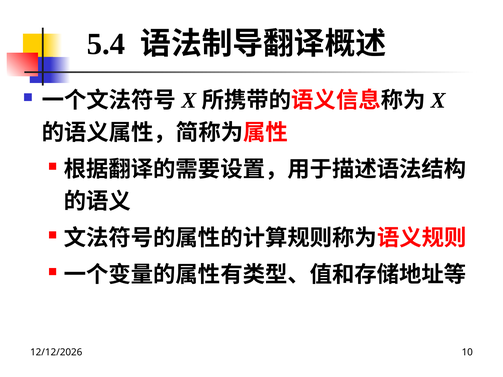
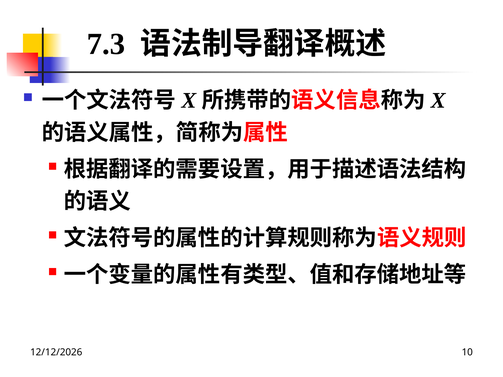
5.4: 5.4 -> 7.3
